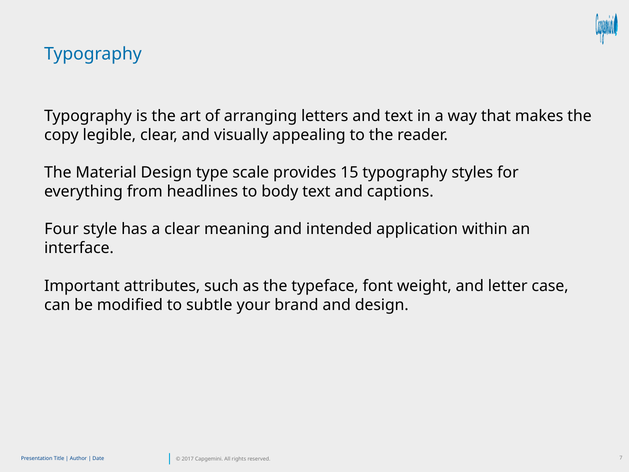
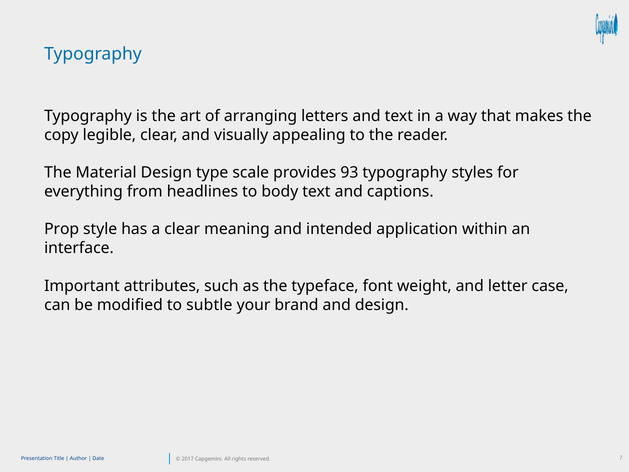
15: 15 -> 93
Four: Four -> Prop
